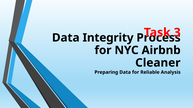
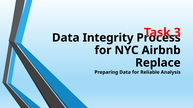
Cleaner: Cleaner -> Replace
